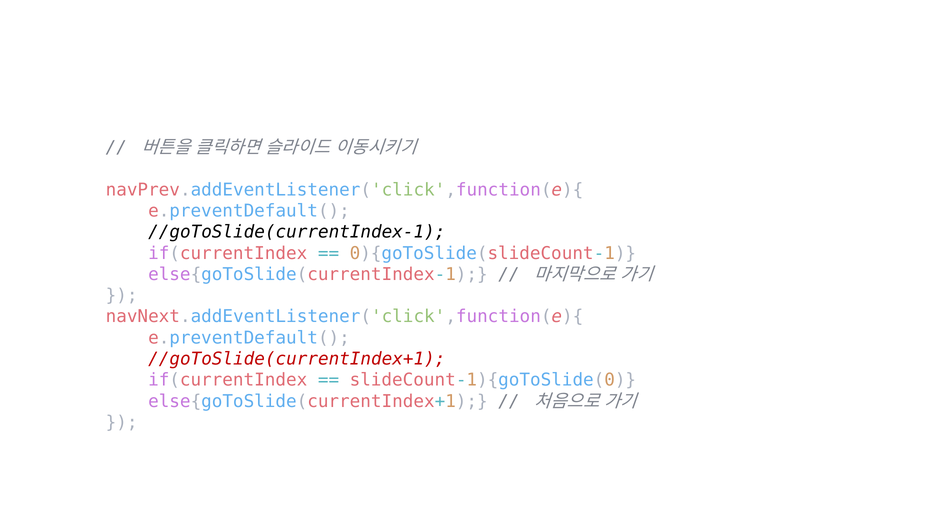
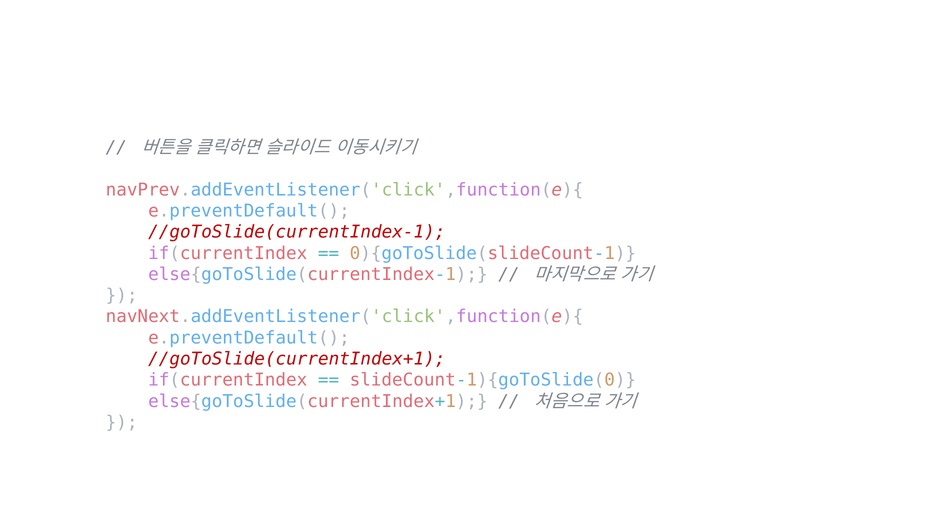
//goToSlide(currentIndex-1 colour: black -> red
